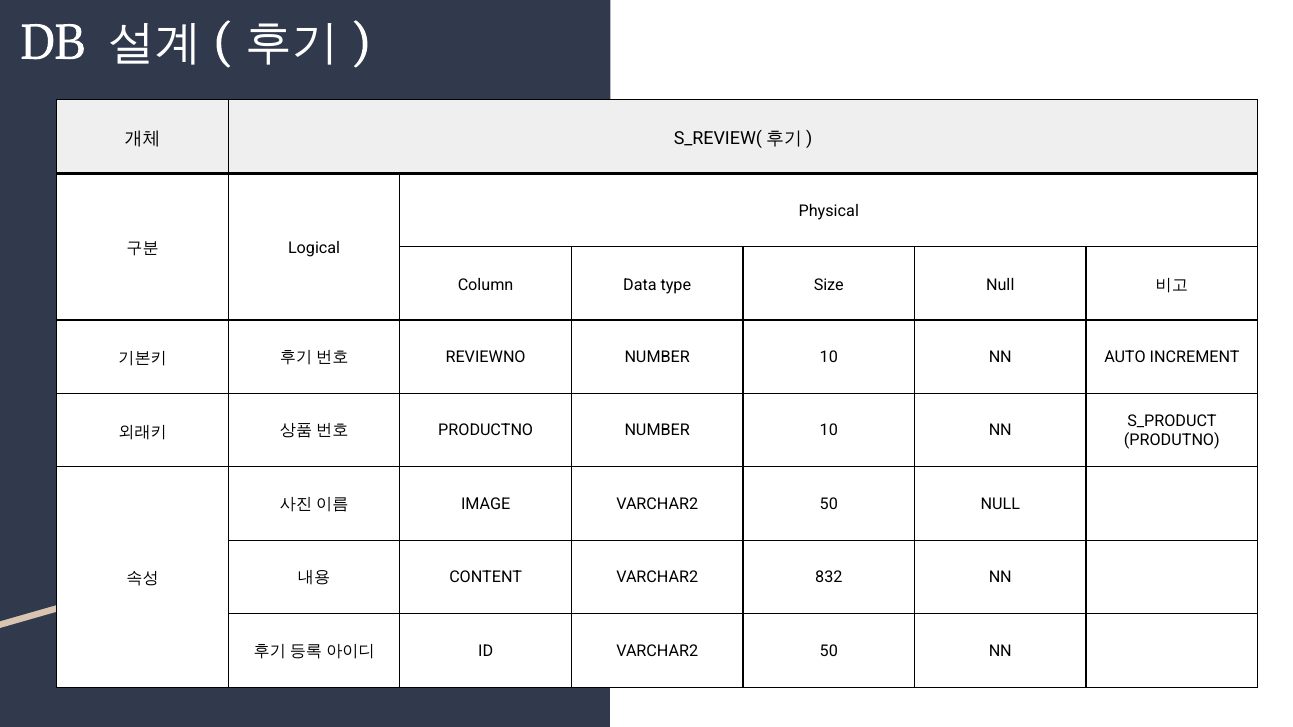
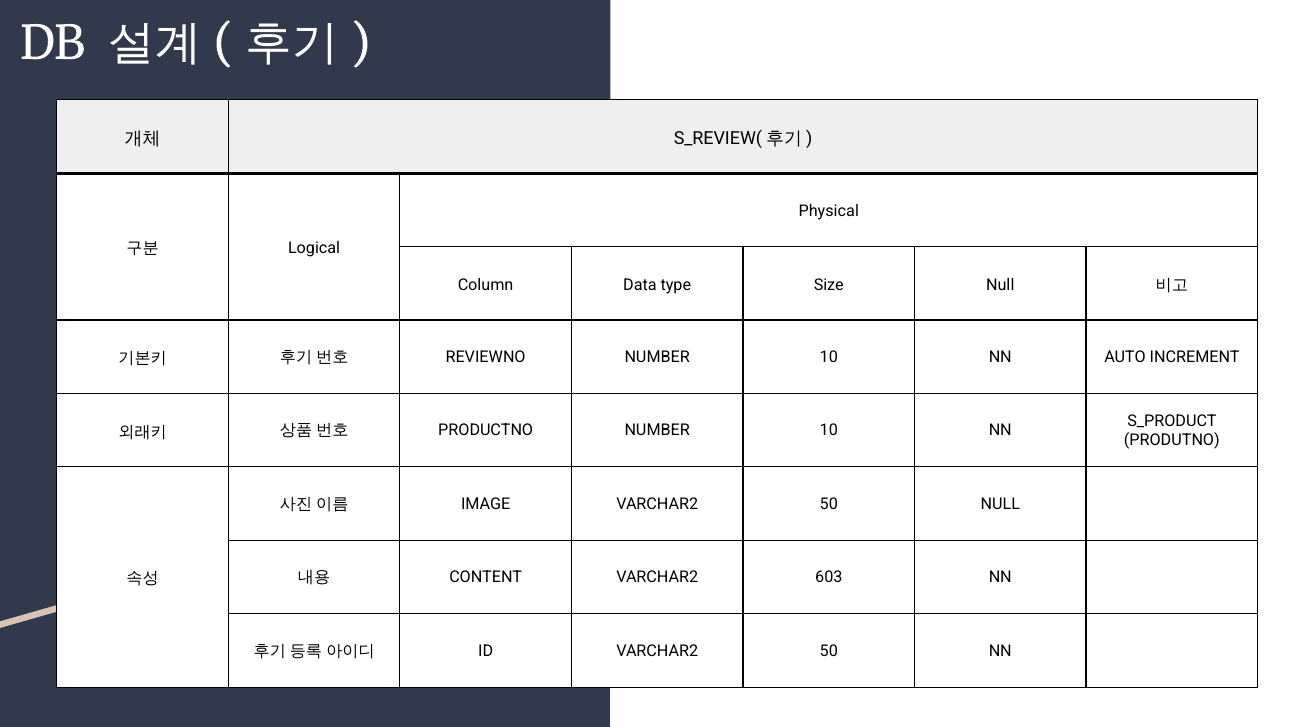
832: 832 -> 603
